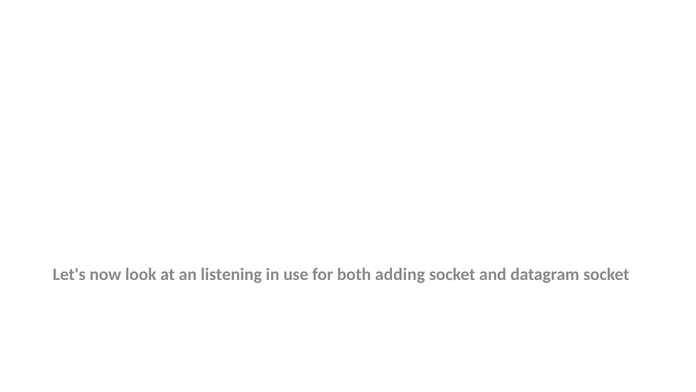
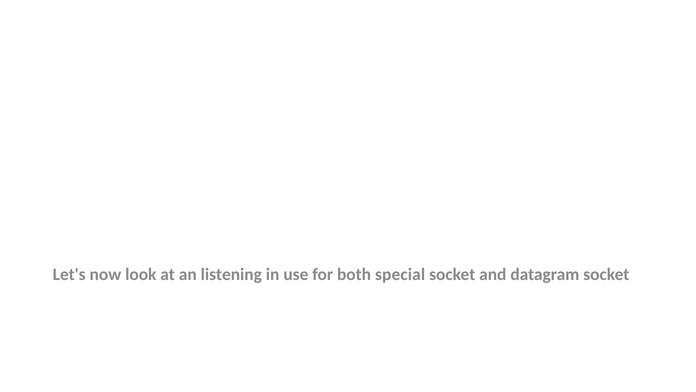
adding: adding -> special
